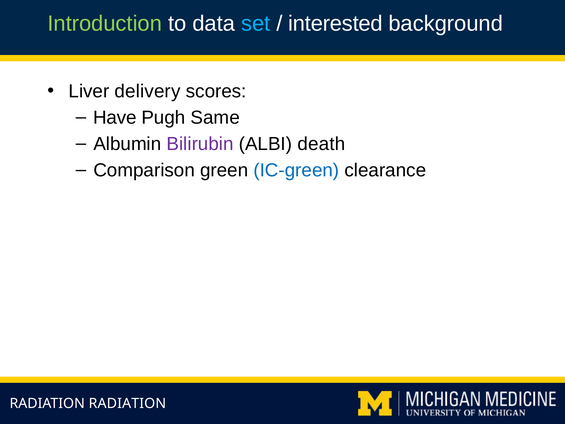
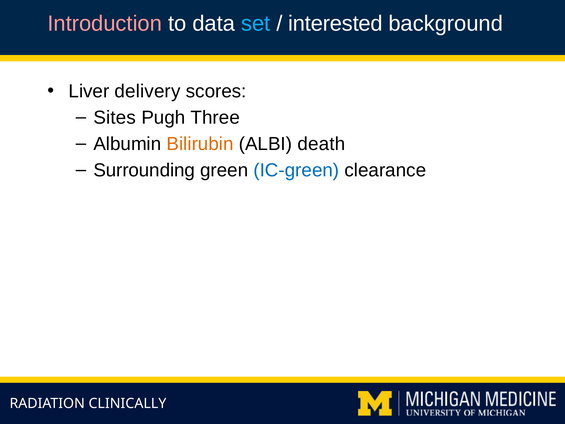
Introduction colour: light green -> pink
Have: Have -> Sites
Same: Same -> Three
Bilirubin colour: purple -> orange
Comparison: Comparison -> Surrounding
RADIATION RADIATION: RADIATION -> CLINICALLY
